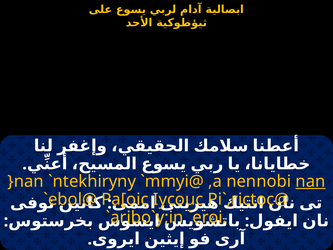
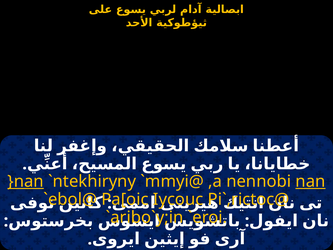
}nan underline: none -> present
